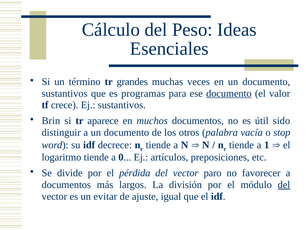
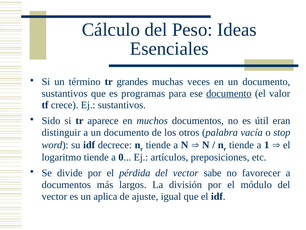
Brin: Brin -> Sido
sido: sido -> eran
paro: paro -> sabe
del at (284, 184) underline: present -> none
evitar: evitar -> aplica
